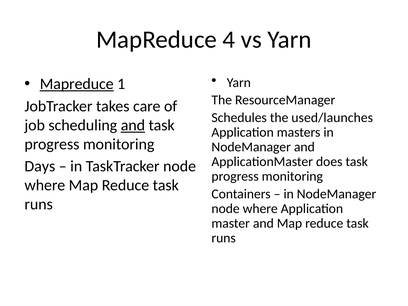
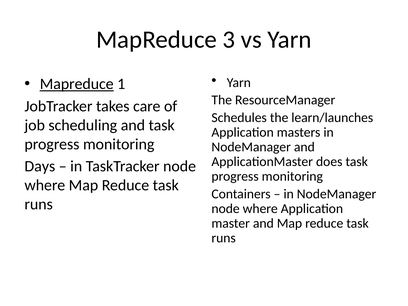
4: 4 -> 3
used/launches: used/launches -> learn/launches
and at (133, 125) underline: present -> none
